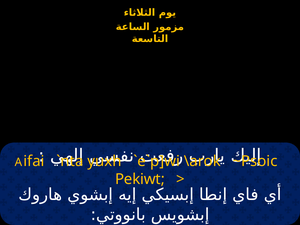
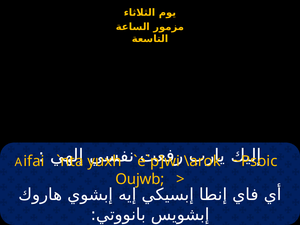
Pekiwt: Pekiwt -> Oujwb
